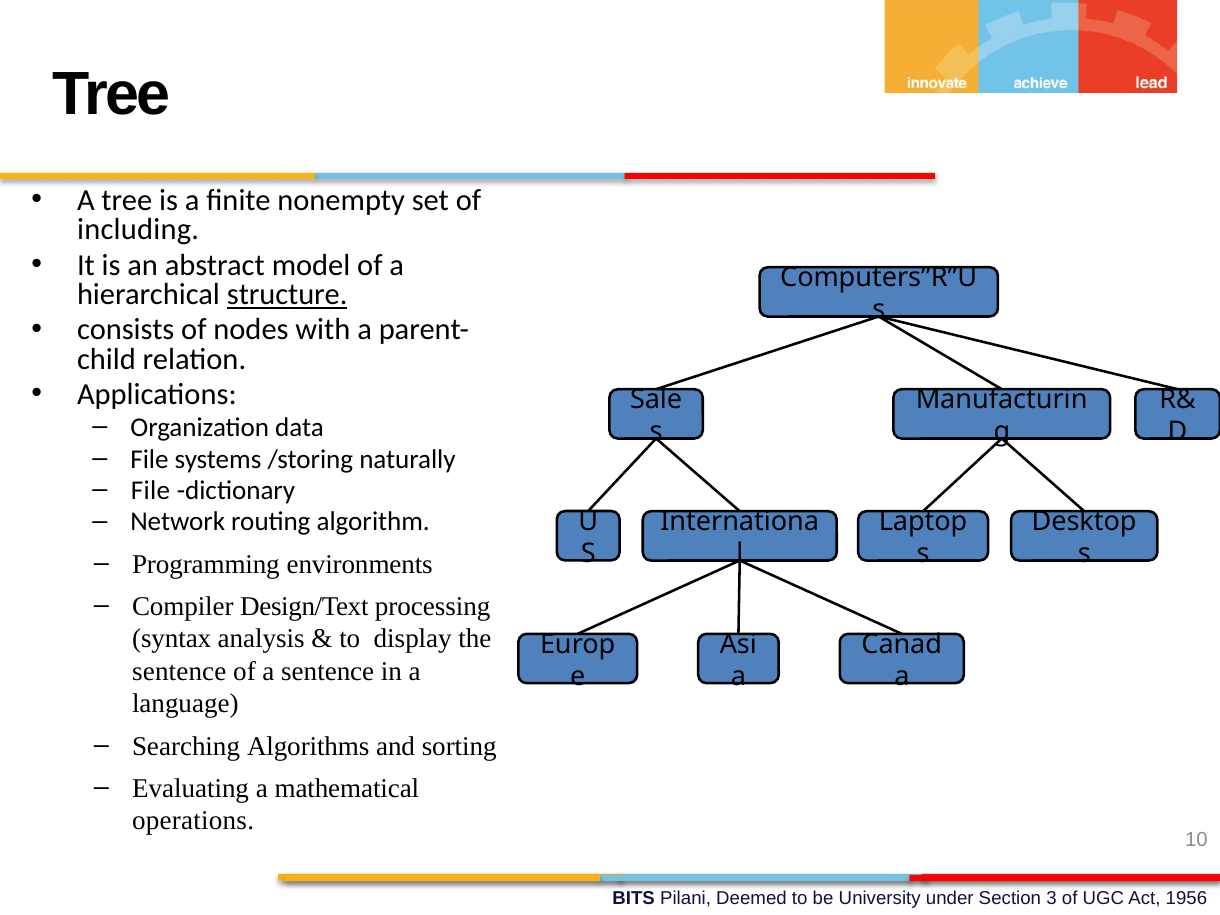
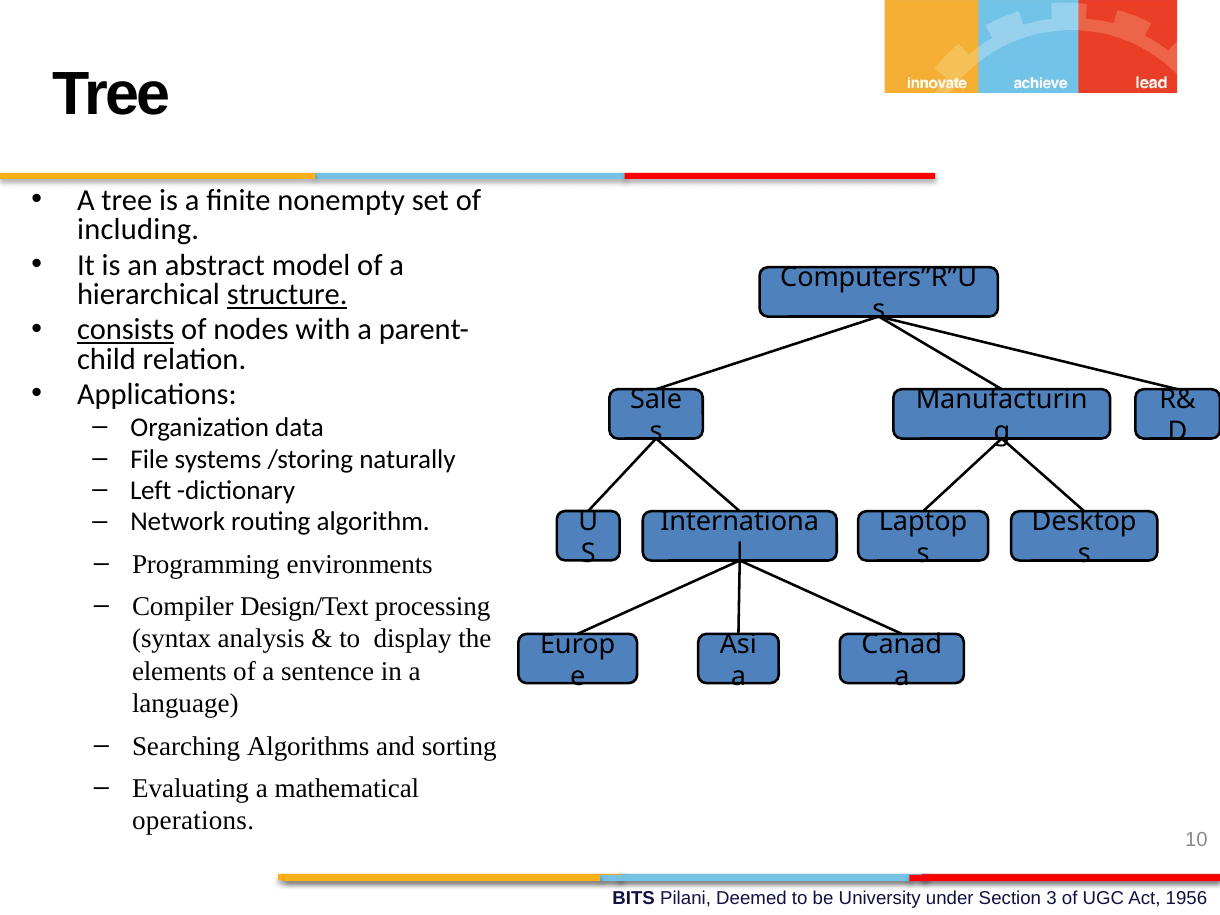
consists underline: none -> present
File at (150, 491): File -> Left
sentence at (179, 671): sentence -> elements
